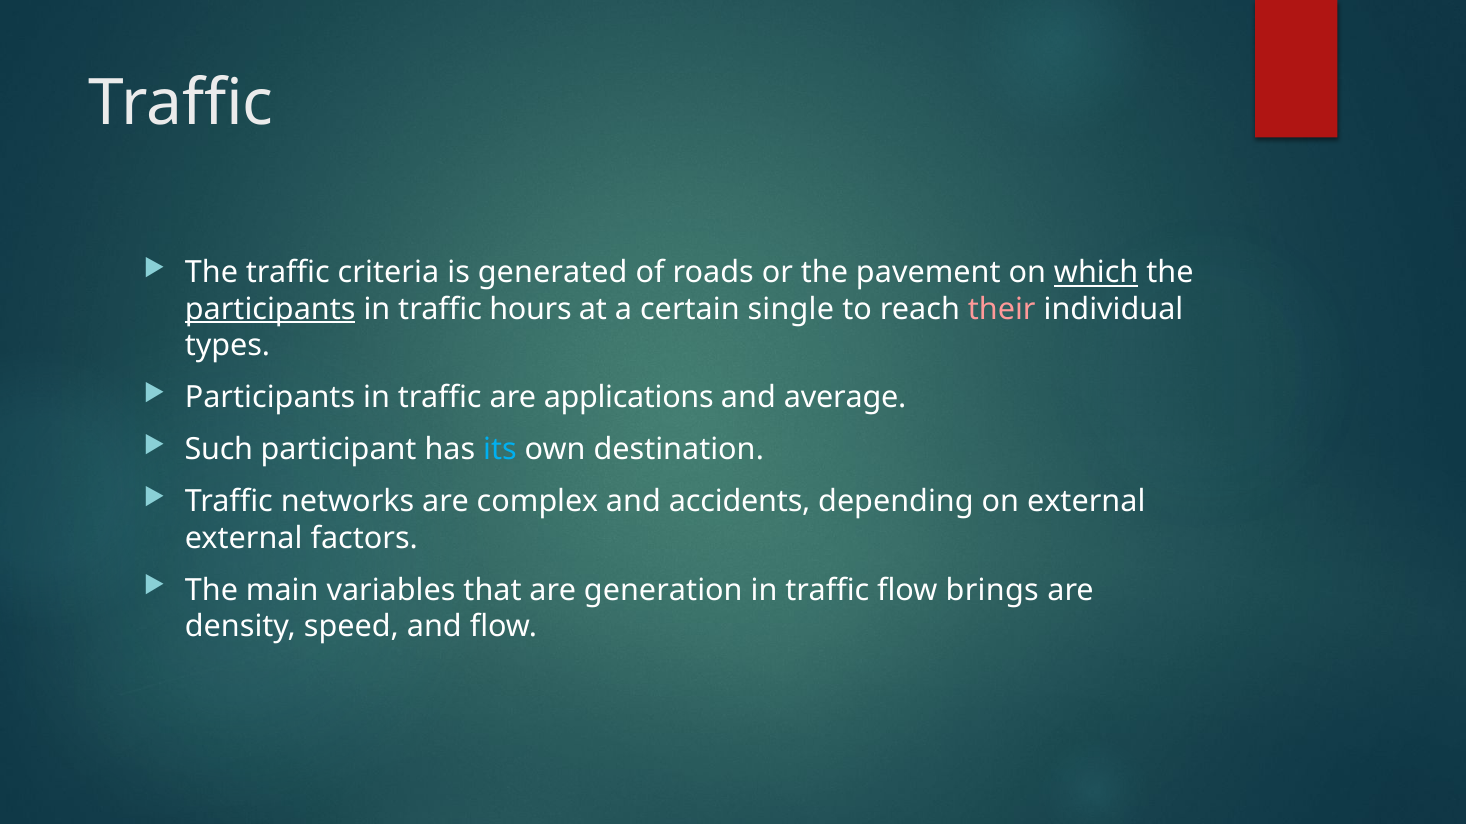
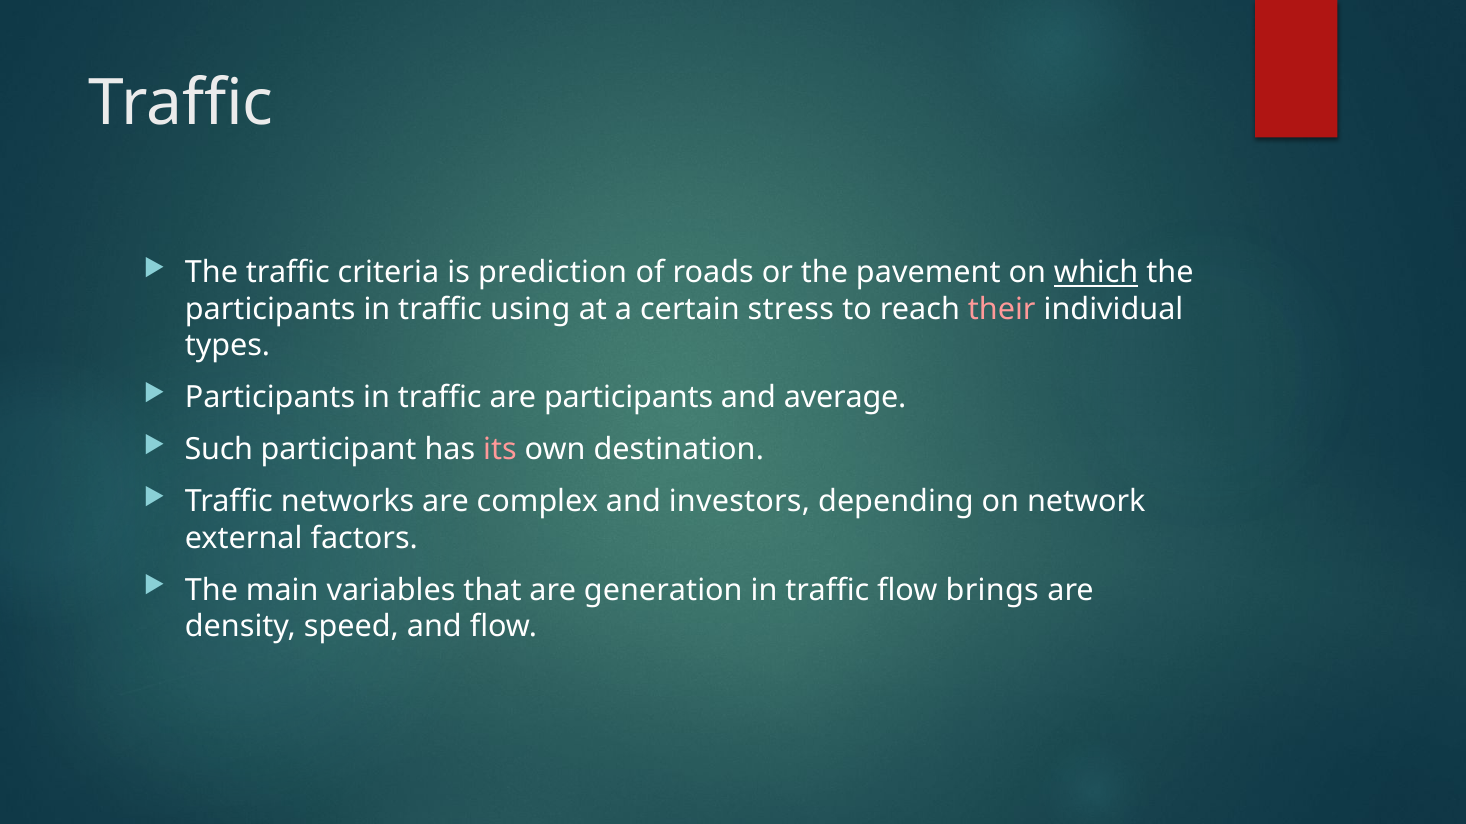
generated: generated -> prediction
participants at (270, 310) underline: present -> none
hours: hours -> using
single: single -> stress
are applications: applications -> participants
its colour: light blue -> pink
accidents: accidents -> investors
on external: external -> network
